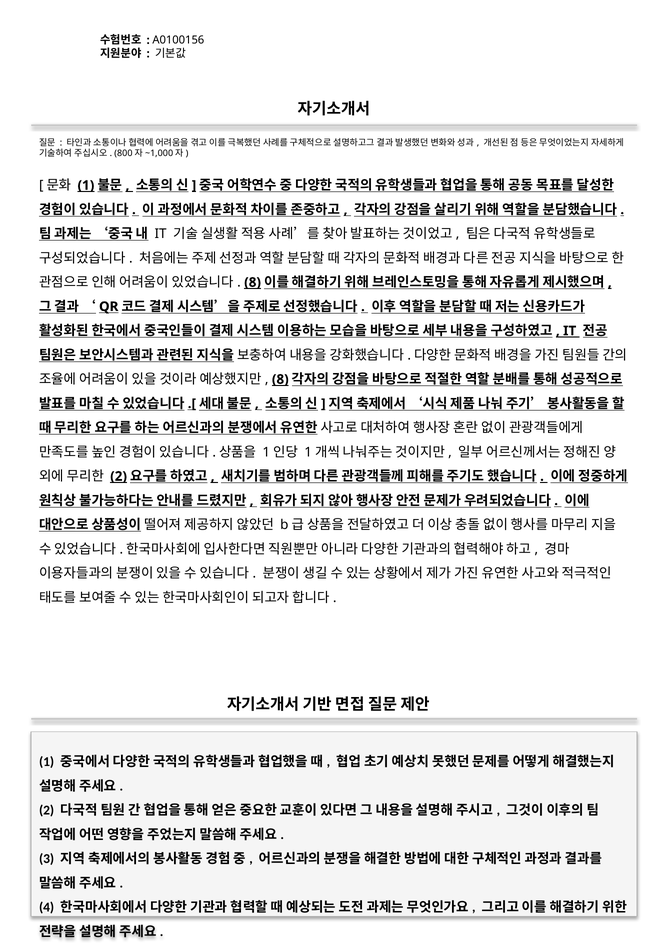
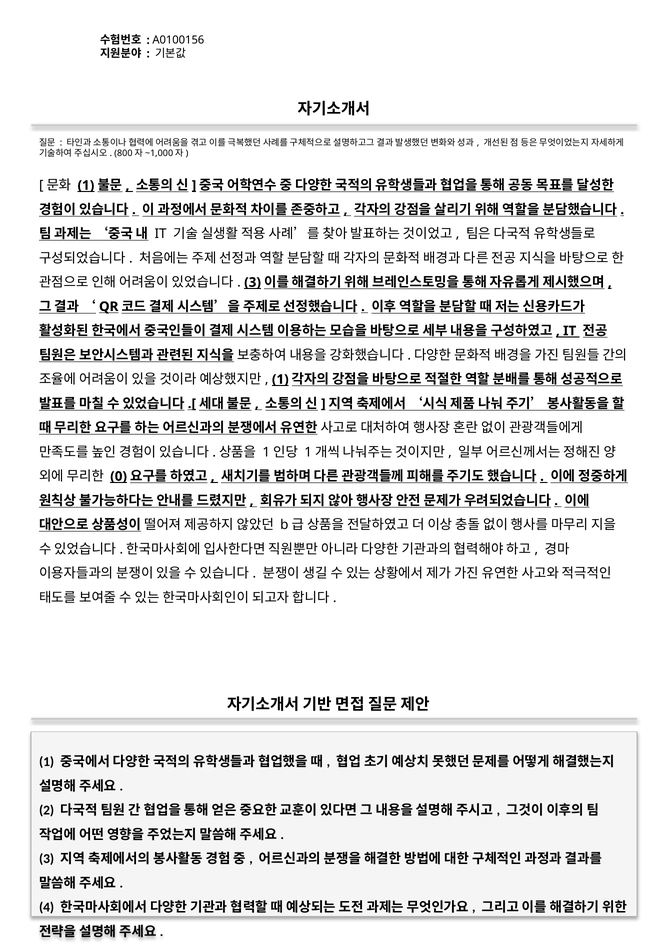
8 at (253, 282): 8 -> 3
8 at (280, 379): 8 -> 1
2 at (119, 476): 2 -> 0
